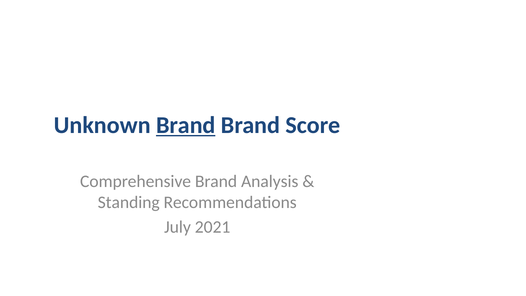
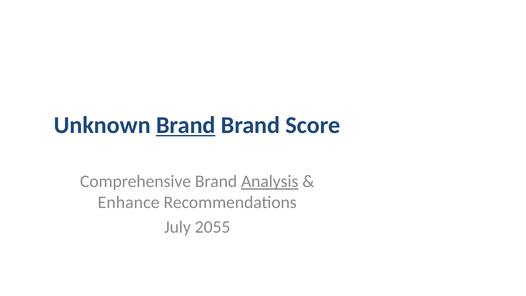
Analysis underline: none -> present
Standing: Standing -> Enhance
2021: 2021 -> 2055
